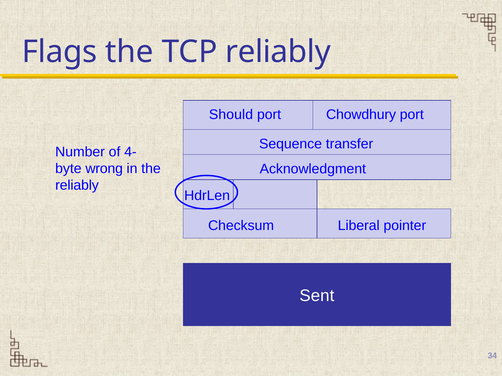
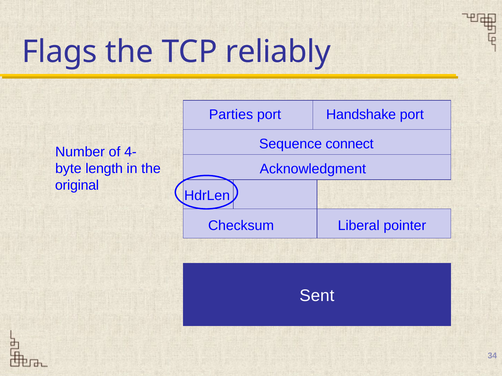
Should: Should -> Parties
Chowdhury: Chowdhury -> Handshake
transfer: transfer -> connect
wrong: wrong -> length
reliably at (77, 186): reliably -> original
